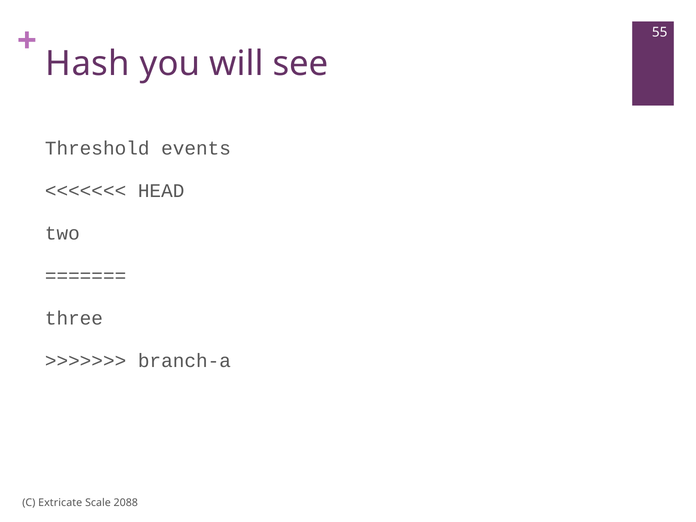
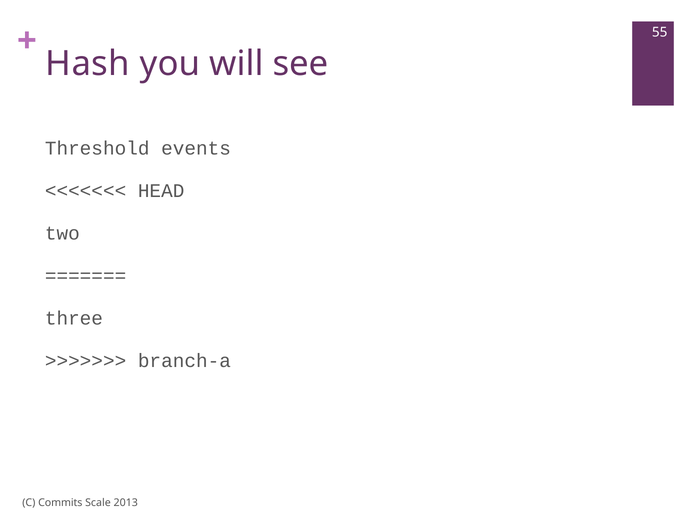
Extricate: Extricate -> Commits
2088: 2088 -> 2013
